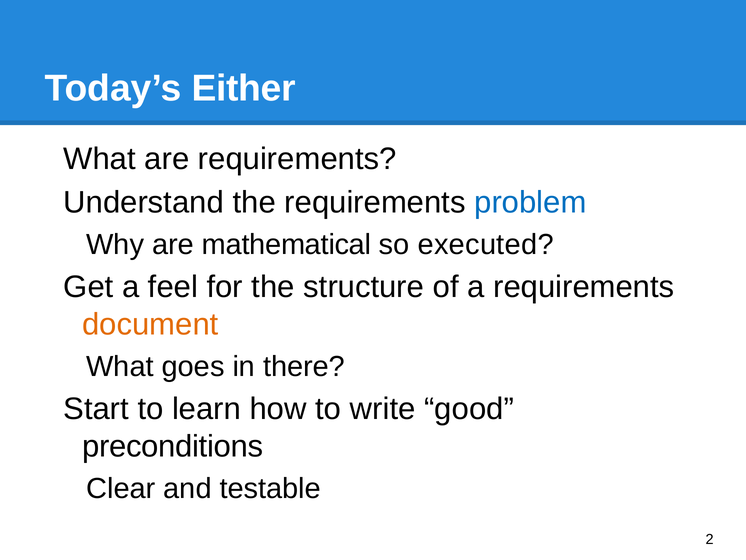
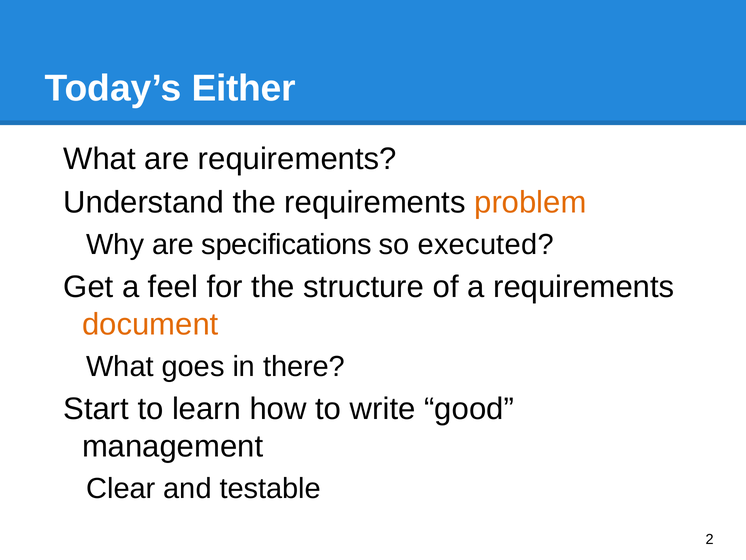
problem colour: blue -> orange
mathematical: mathematical -> specifications
preconditions: preconditions -> management
